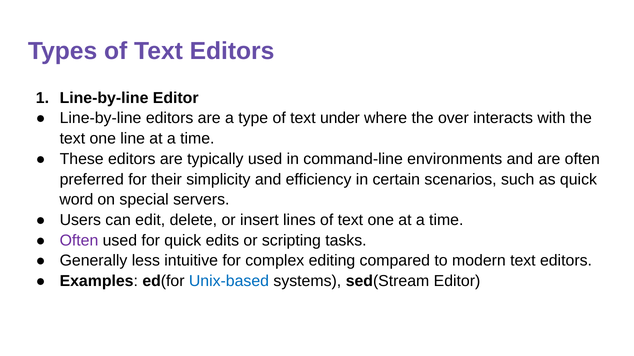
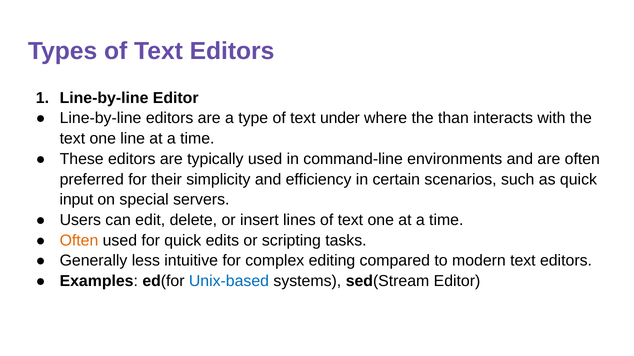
over: over -> than
word: word -> input
Often at (79, 241) colour: purple -> orange
